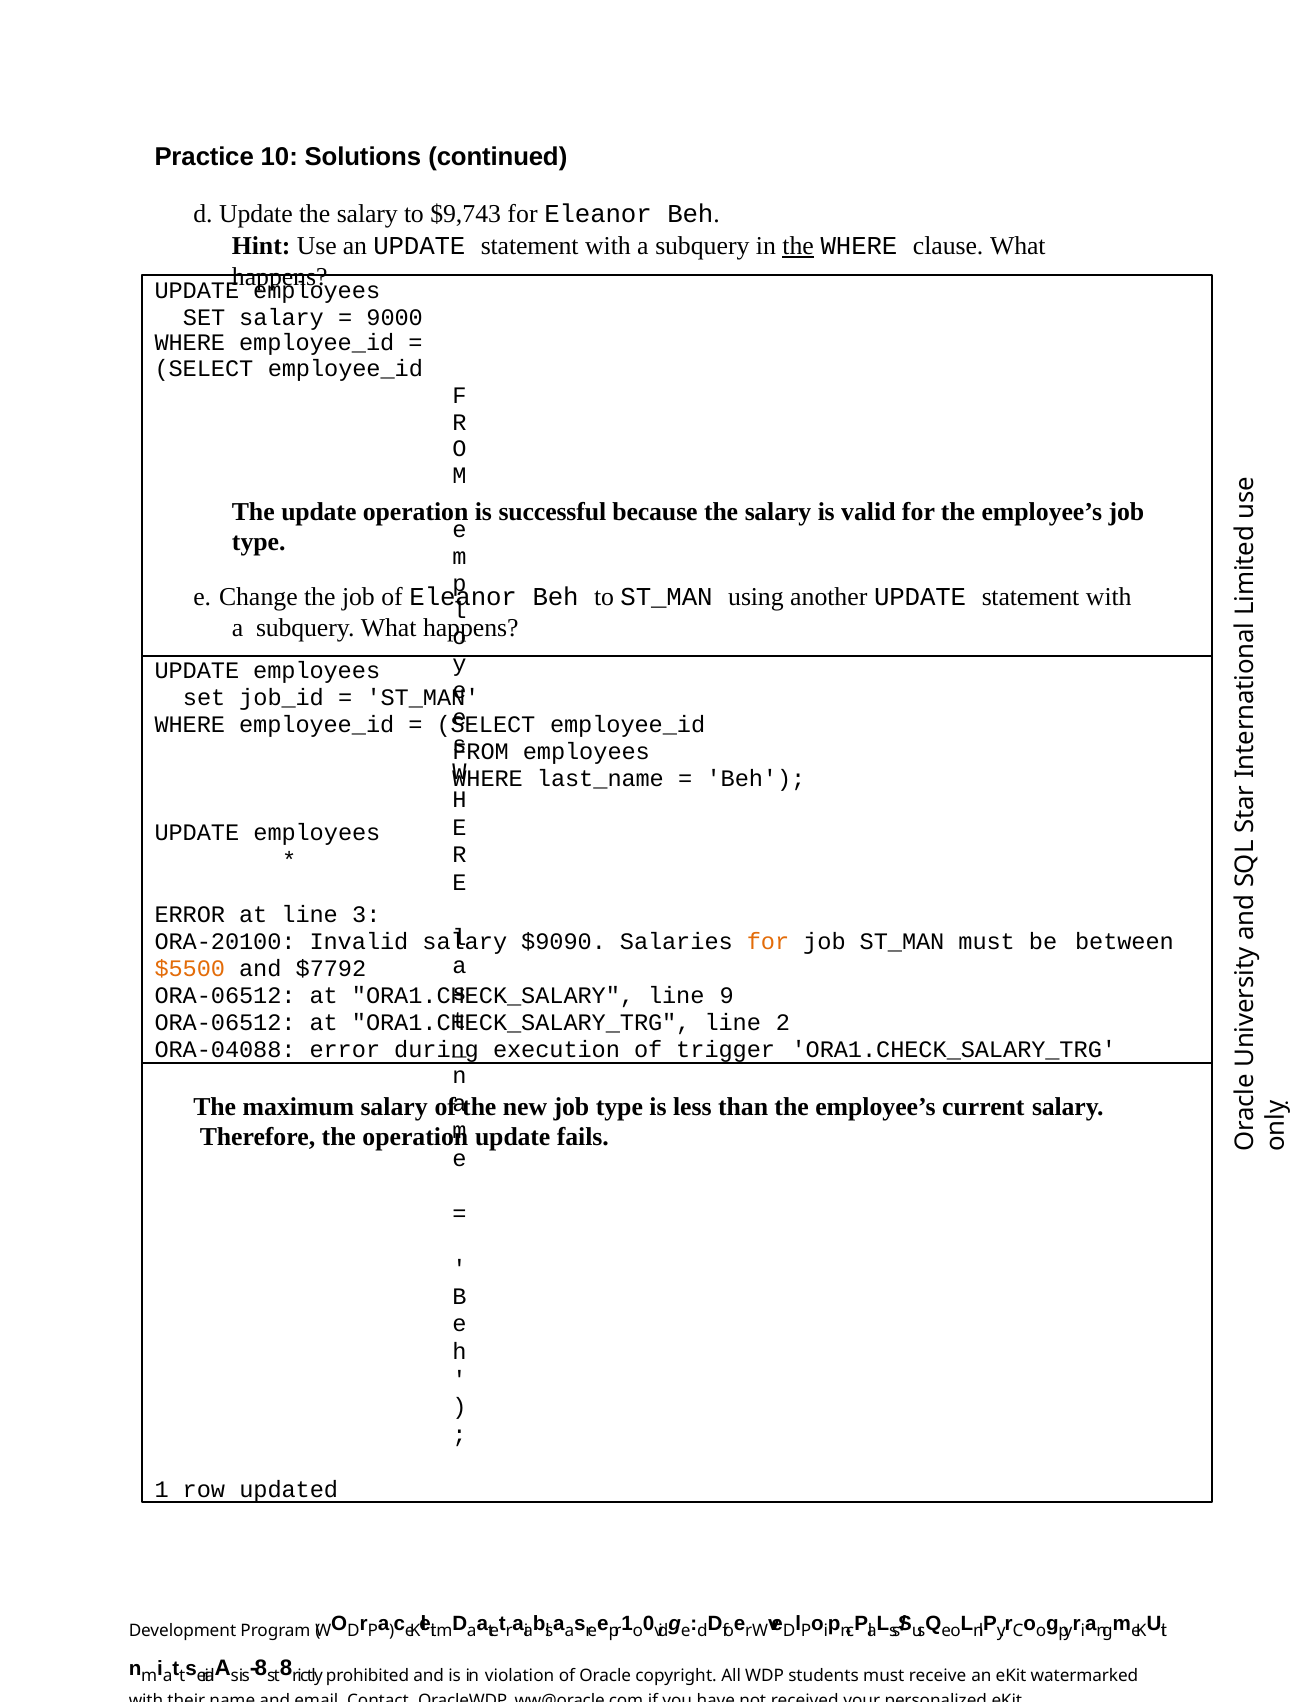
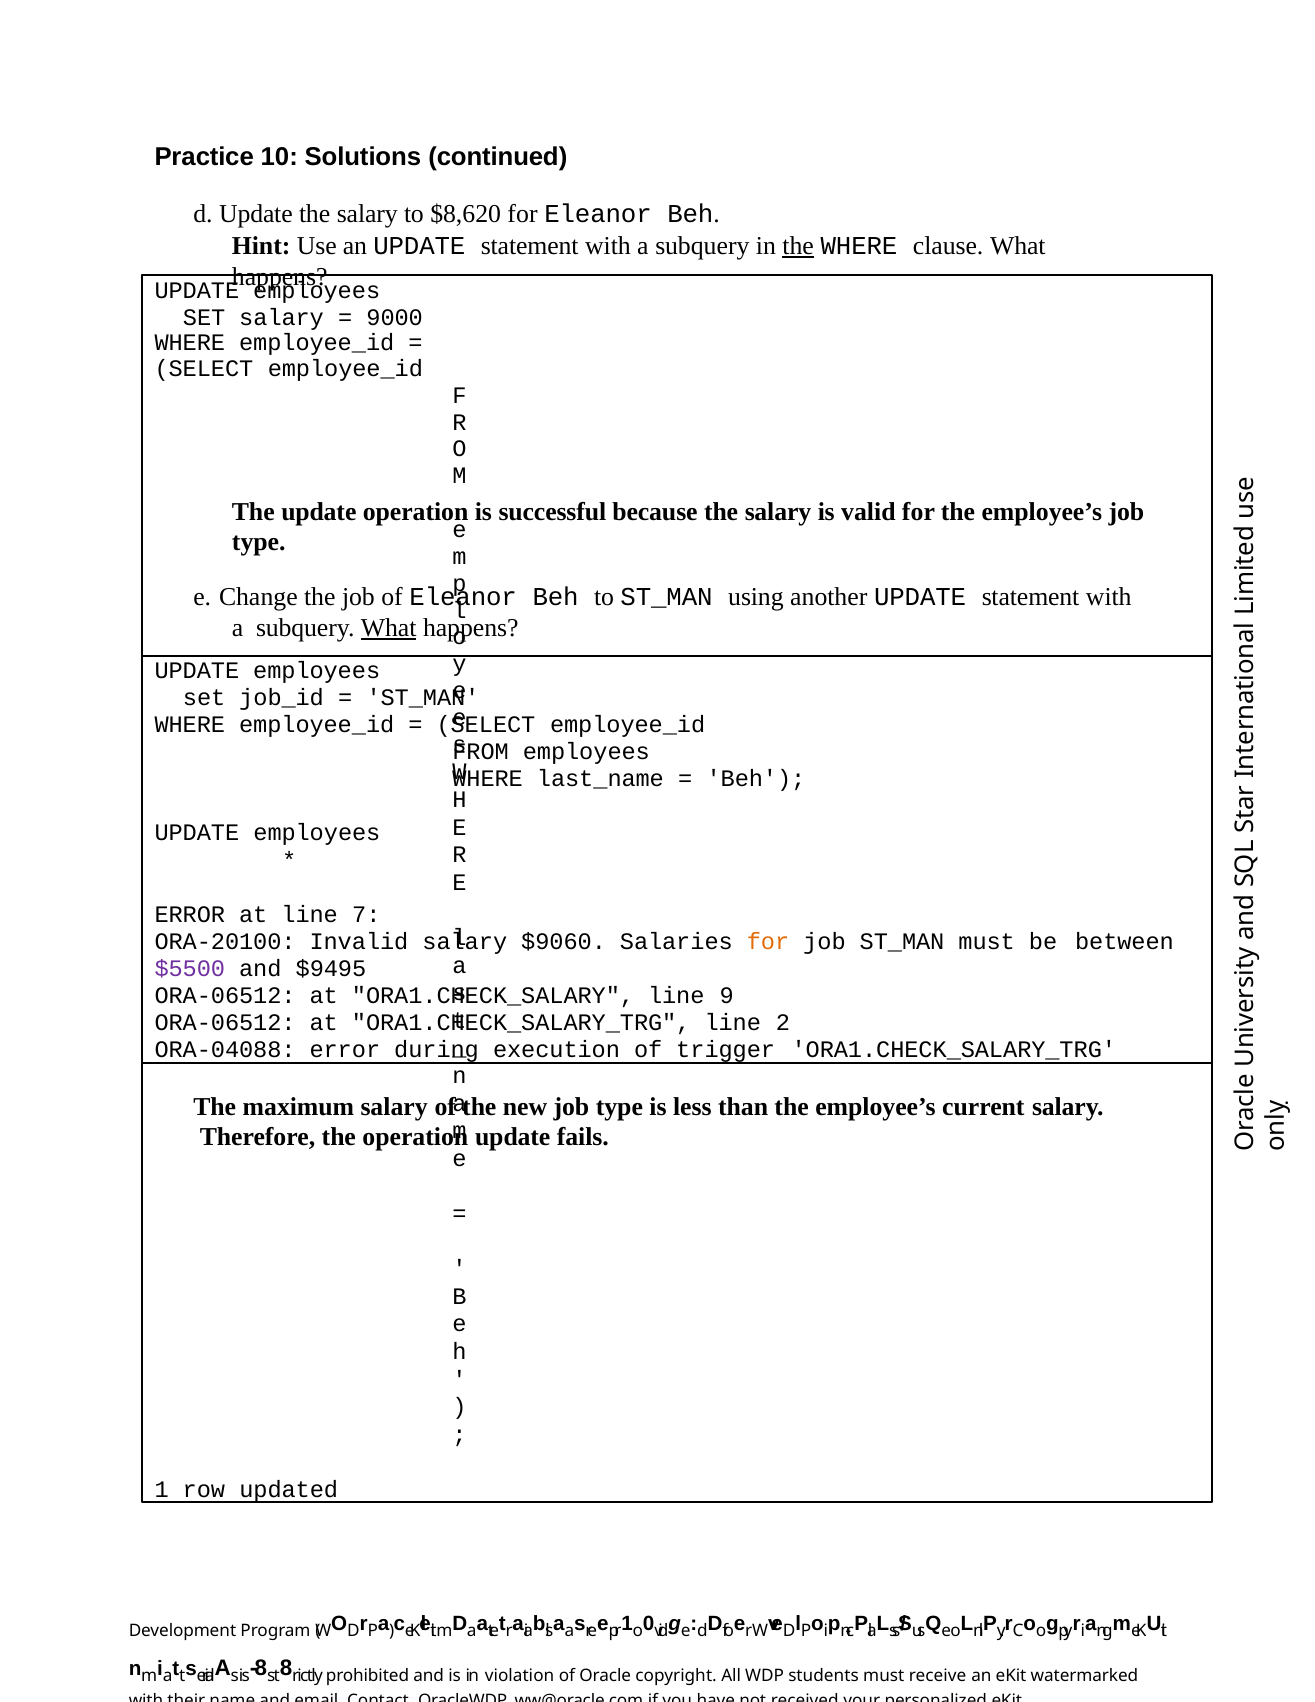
$9,743: $9,743 -> $8,620
What at (389, 628) underline: none -> present
3: 3 -> 7
$9090: $9090 -> $9060
$5500 colour: orange -> purple
$7792: $7792 -> $9495
